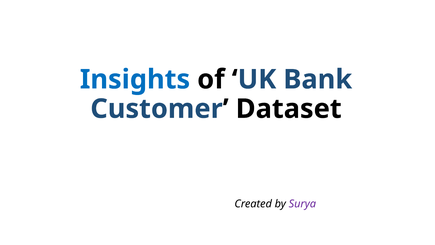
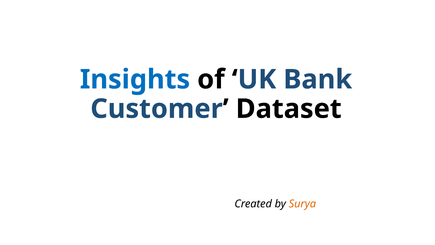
Surya colour: purple -> orange
